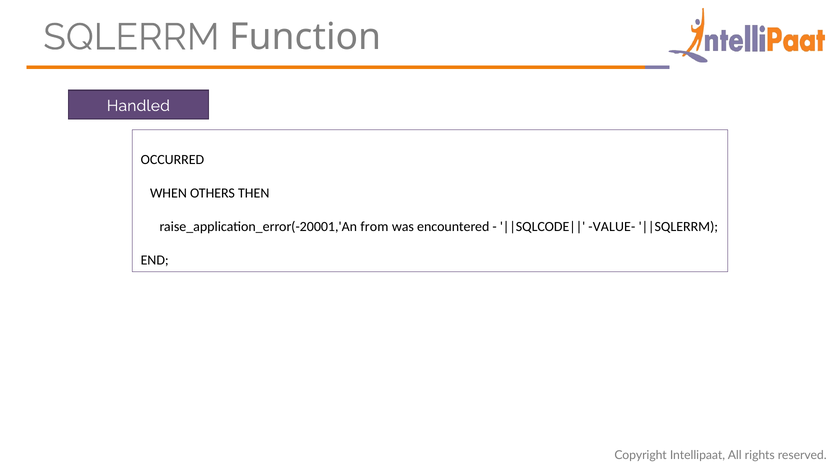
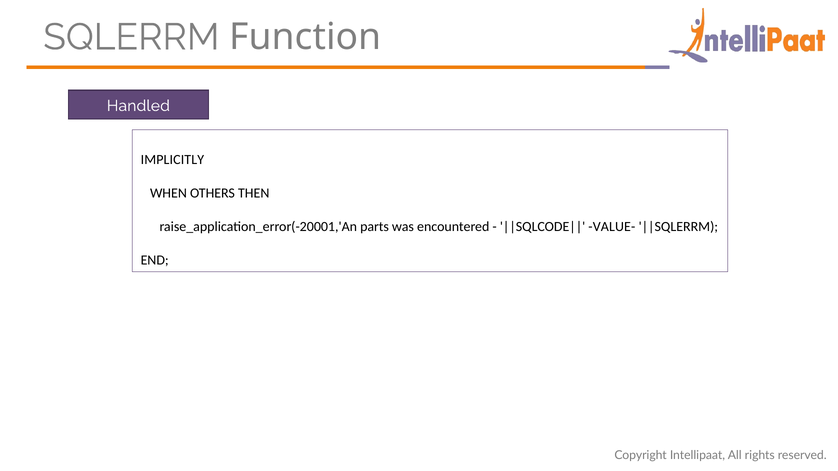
OCCURRED: OCCURRED -> IMPLICITLY
from: from -> parts
